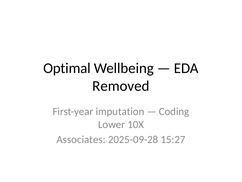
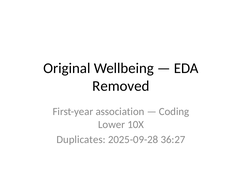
Optimal: Optimal -> Original
imputation: imputation -> association
Associates: Associates -> Duplicates
15:27: 15:27 -> 36:27
